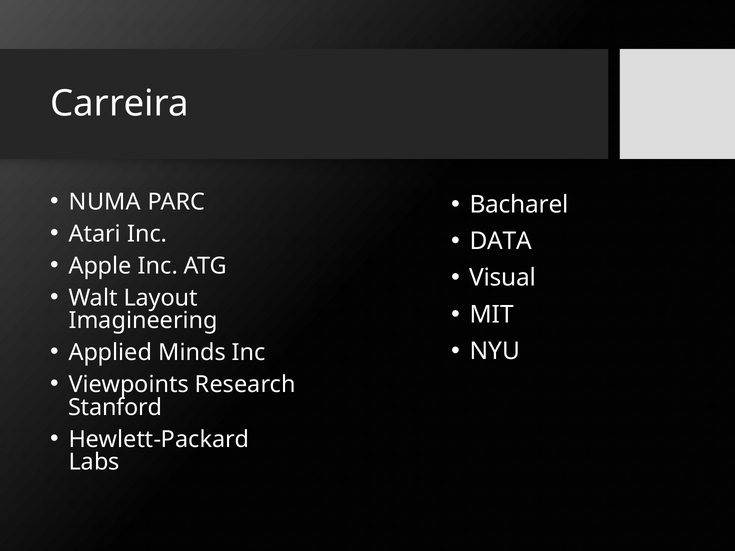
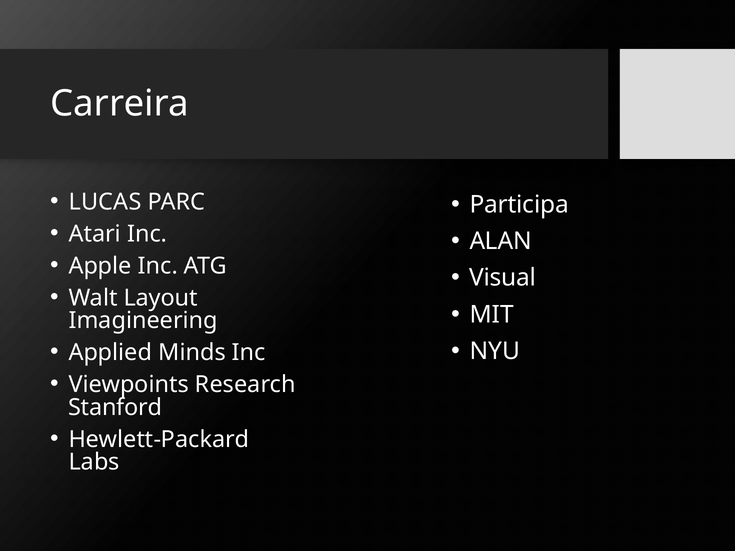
NUMA: NUMA -> LUCAS
Bacharel: Bacharel -> Participa
DATA: DATA -> ALAN
